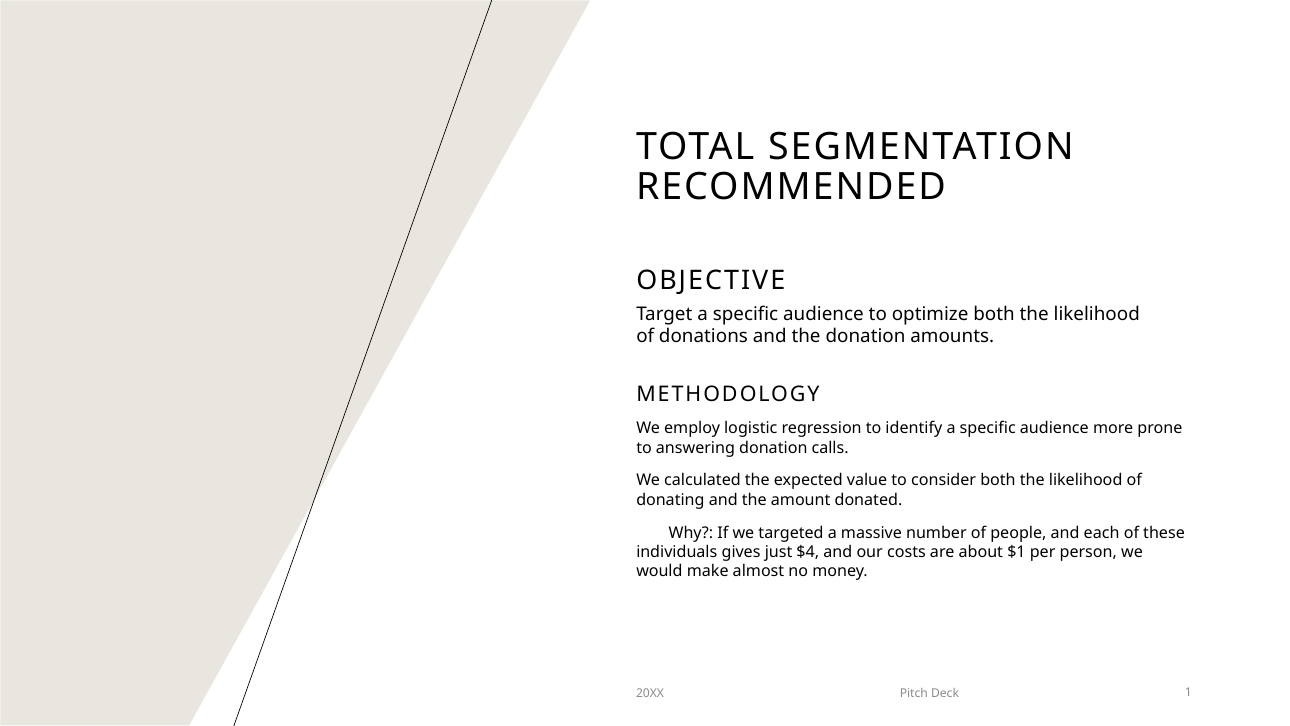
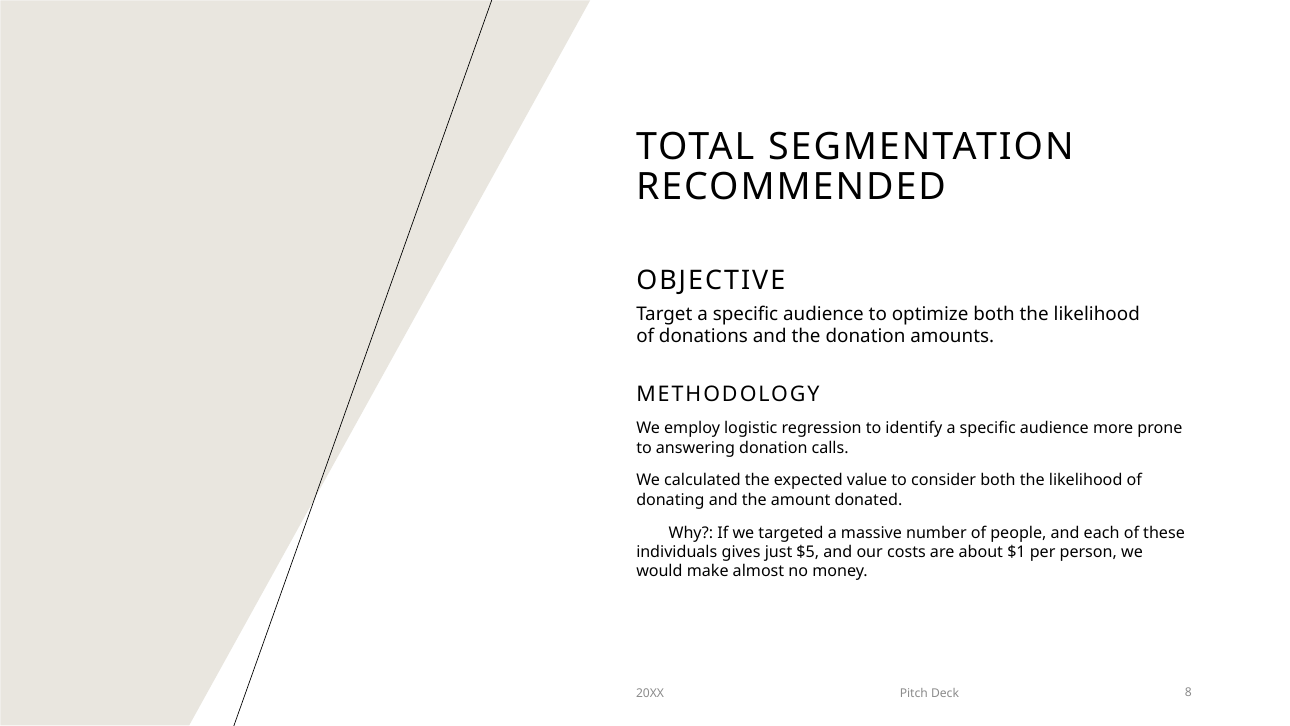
$4: $4 -> $5
1: 1 -> 8
